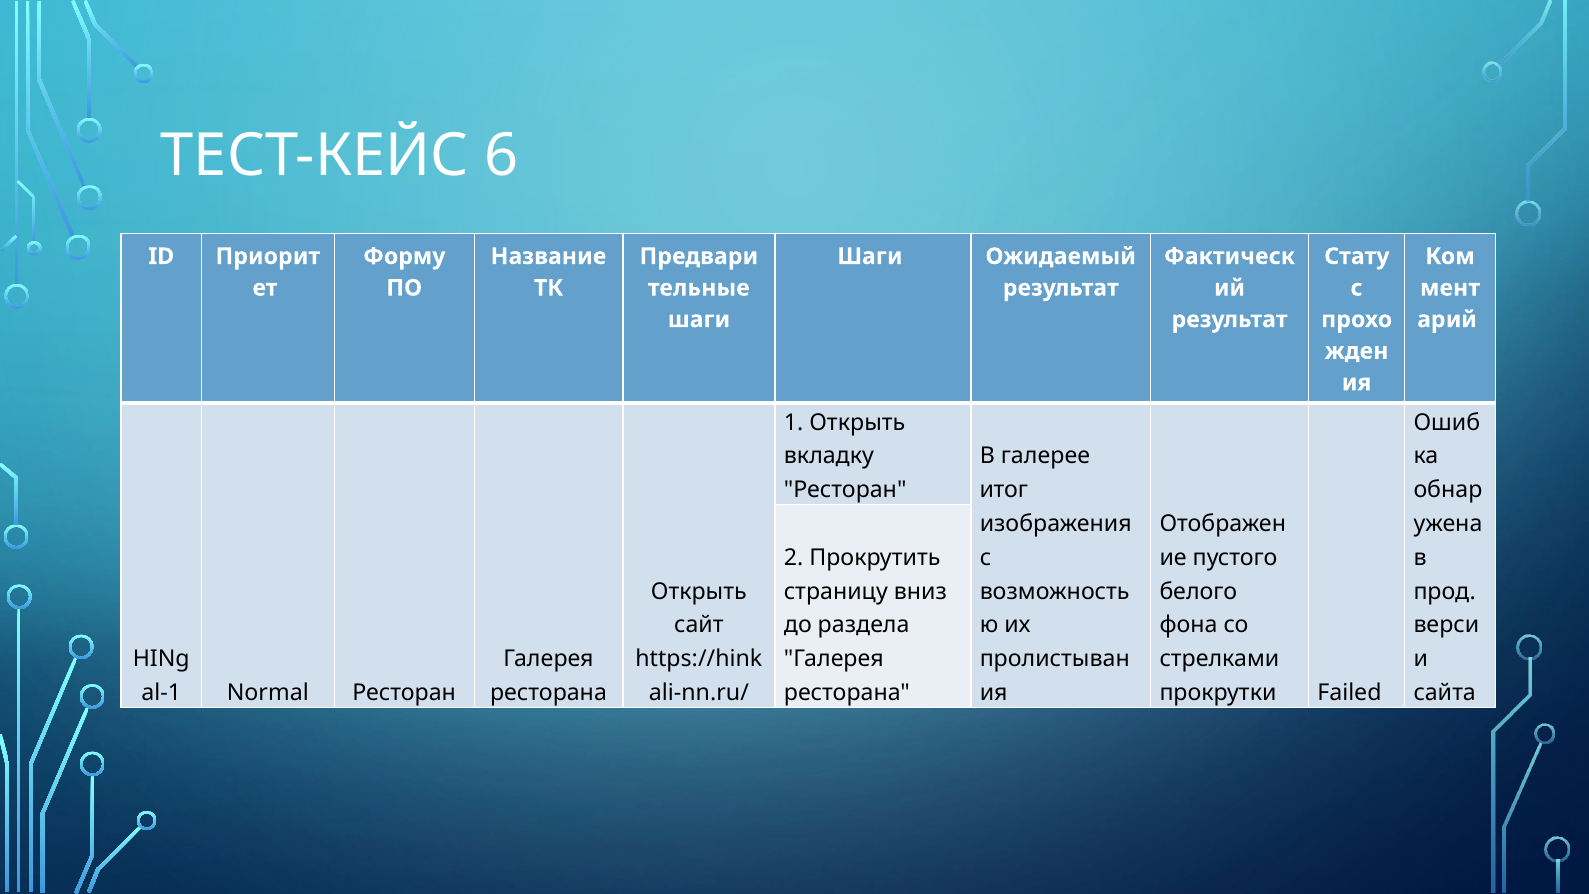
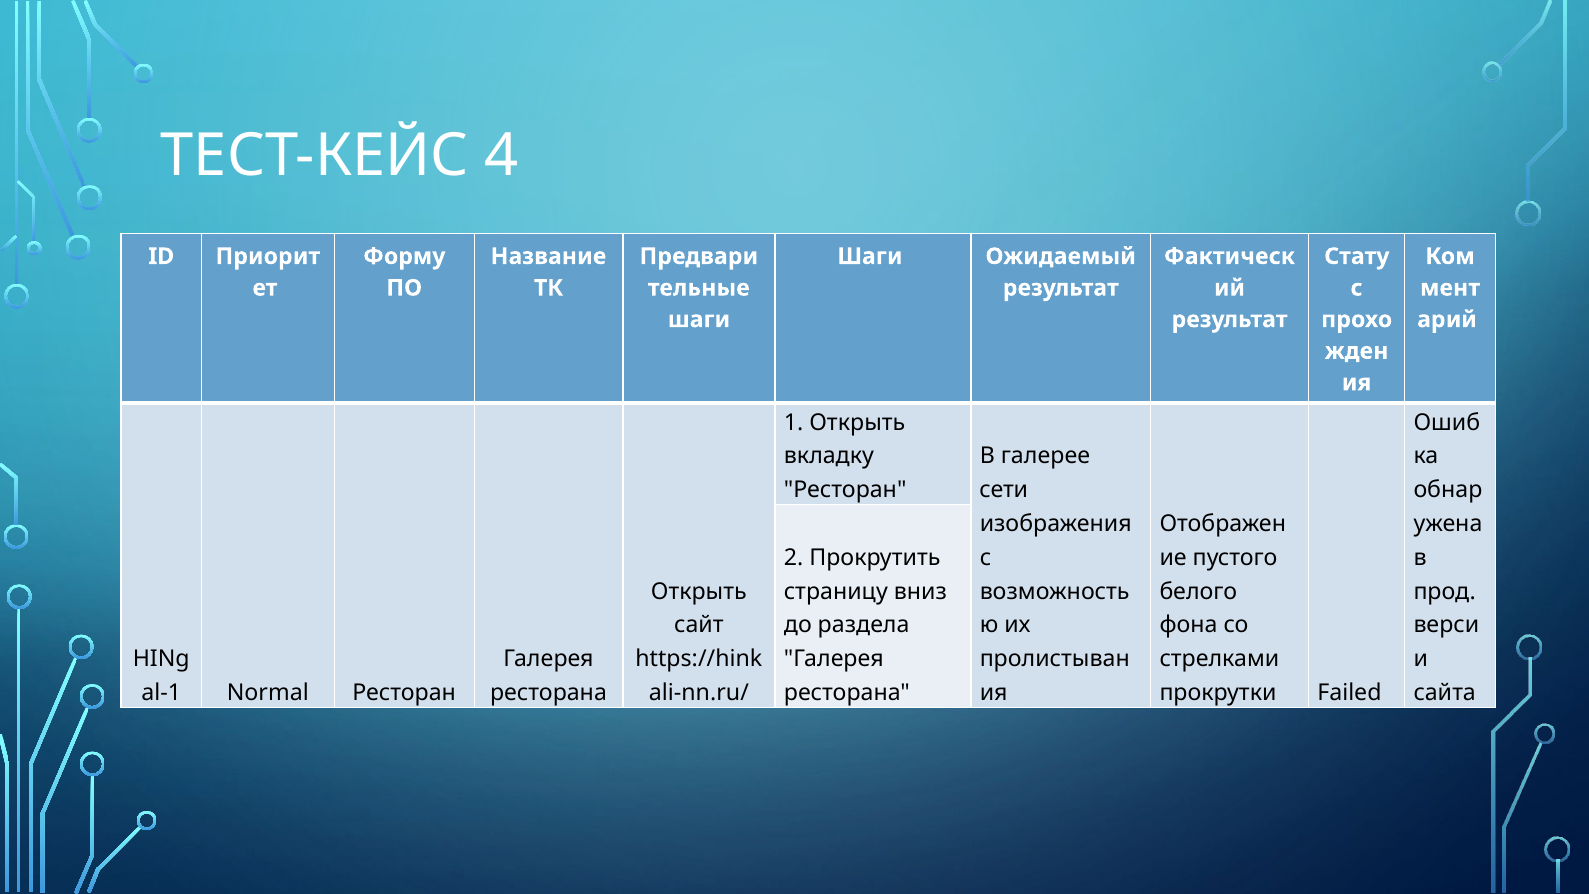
6: 6 -> 4
итог: итог -> сети
